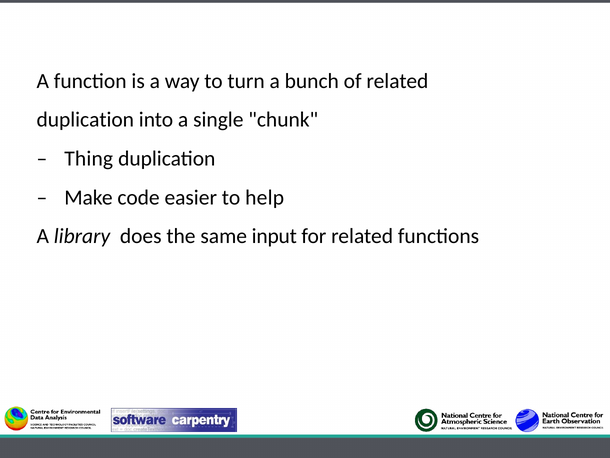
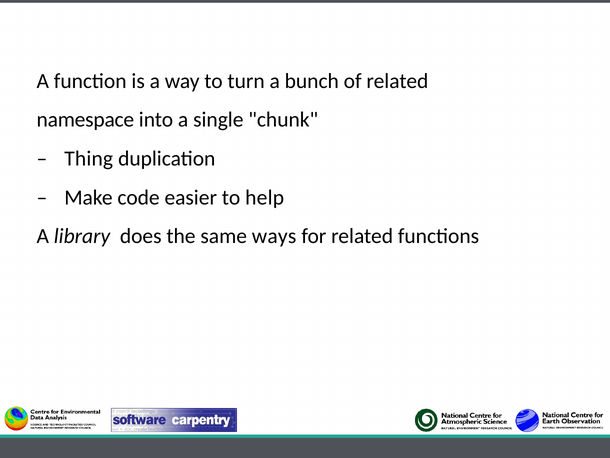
duplication at (85, 120): duplication -> namespace
input: input -> ways
